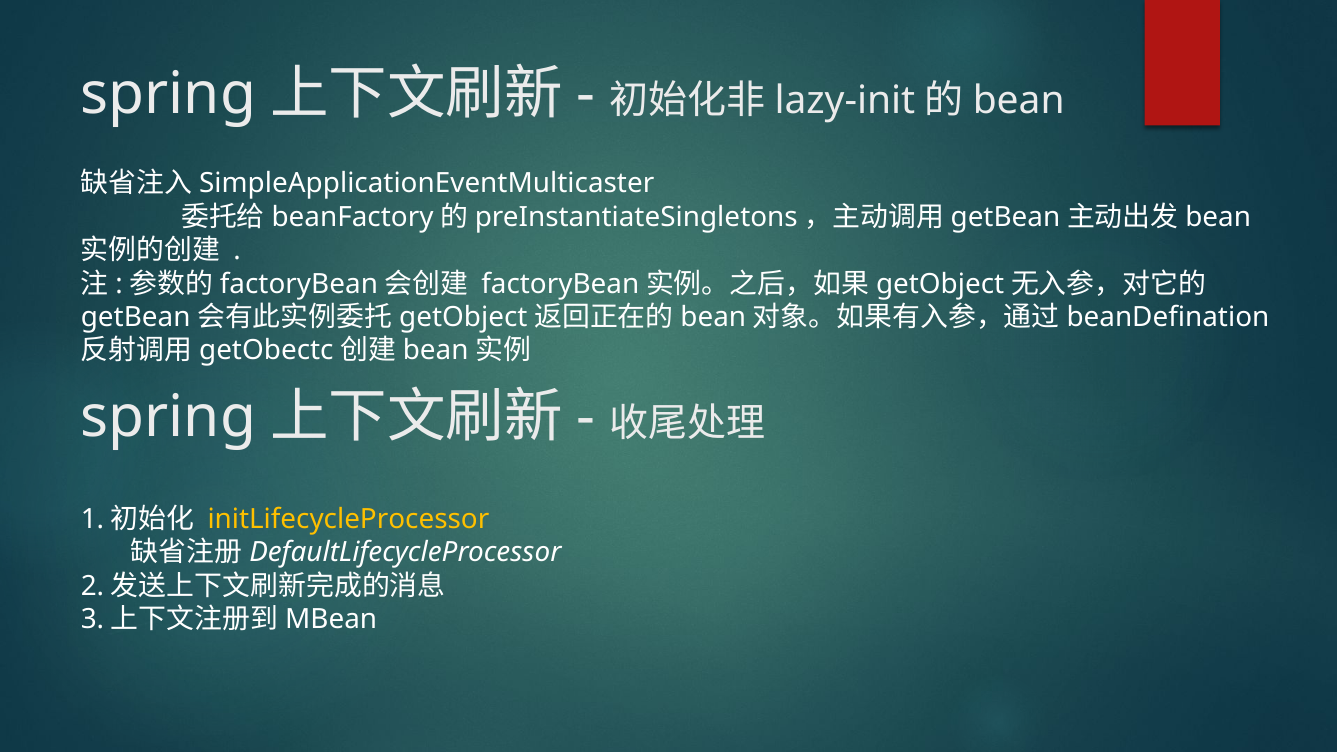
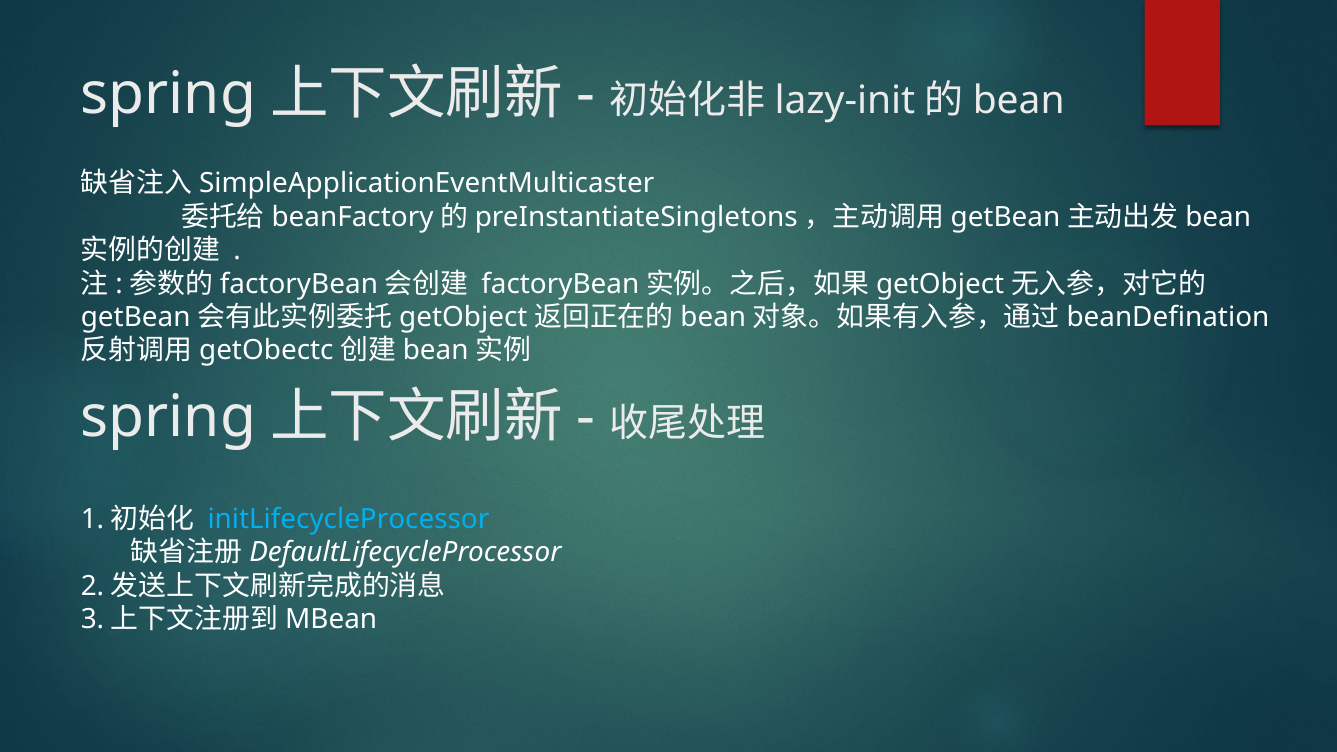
initLifecycleProcessor colour: yellow -> light blue
